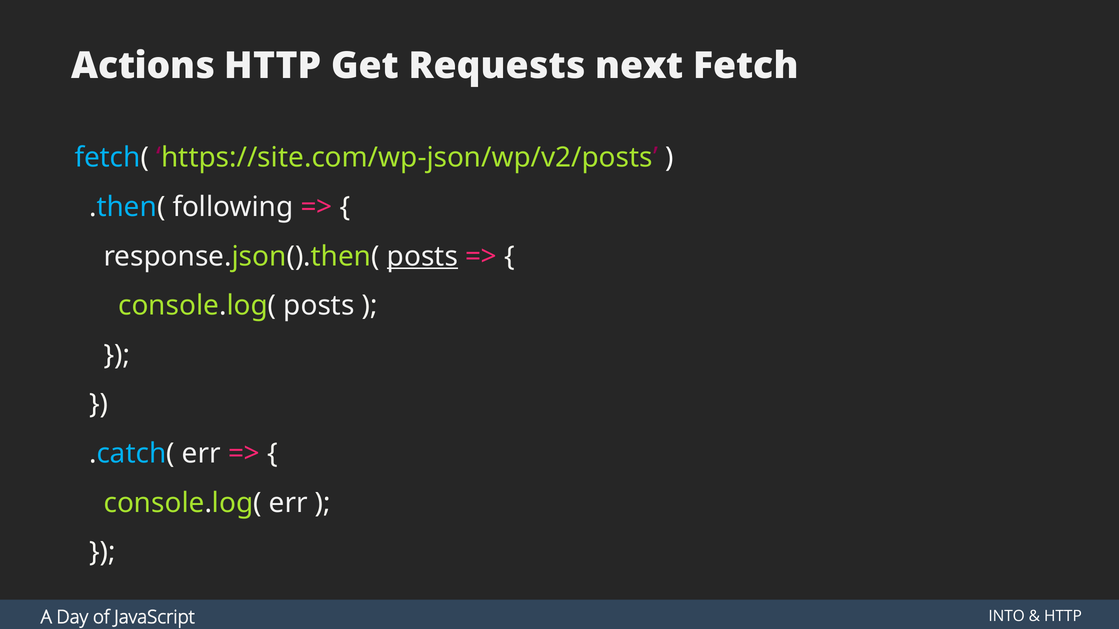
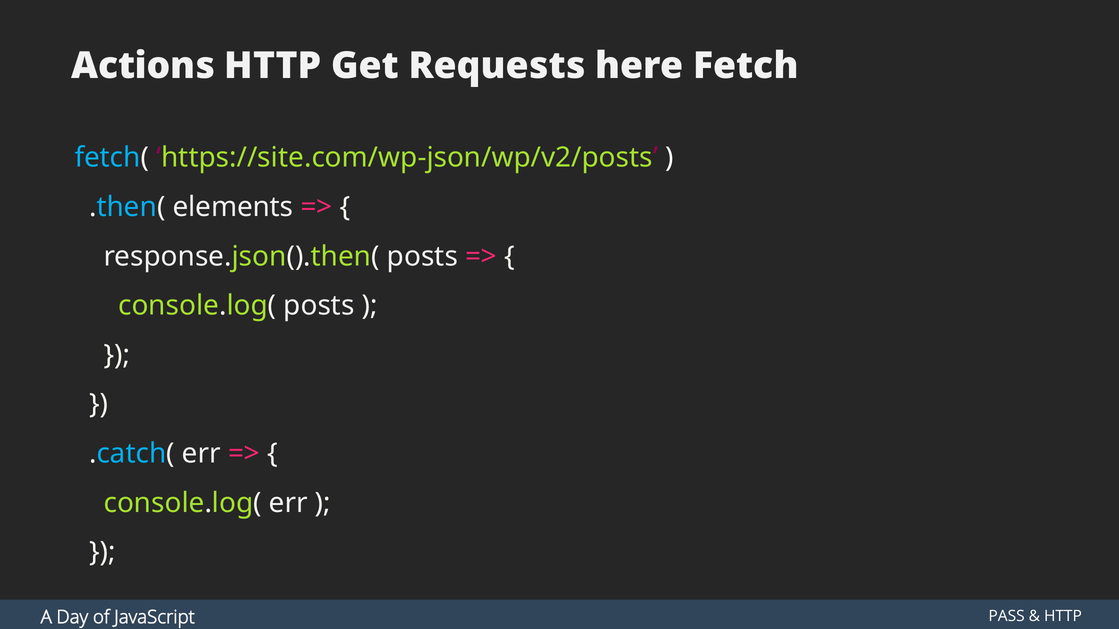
next: next -> here
following: following -> elements
posts at (422, 256) underline: present -> none
INTO: INTO -> PASS
